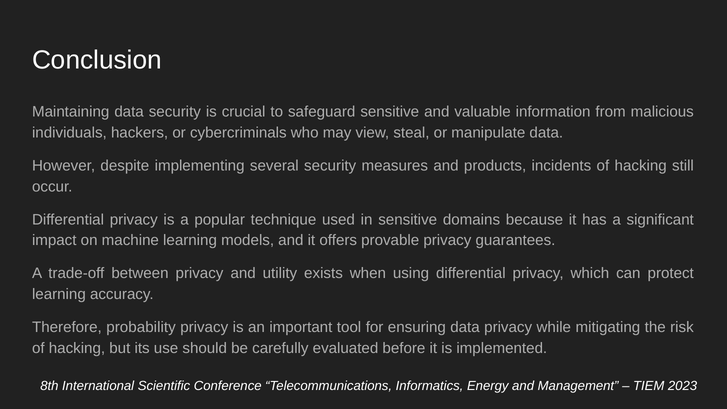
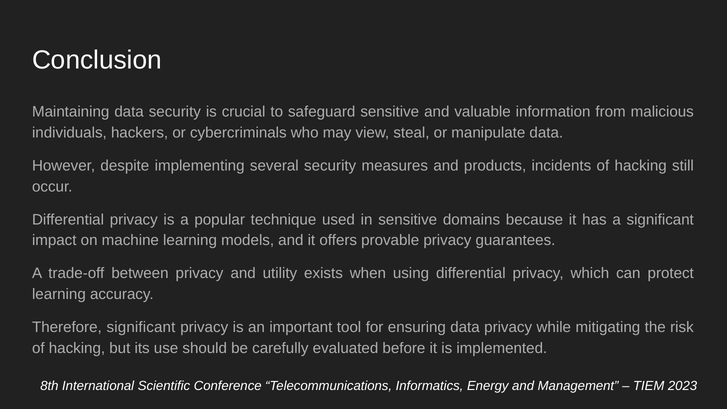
Therefore probability: probability -> significant
